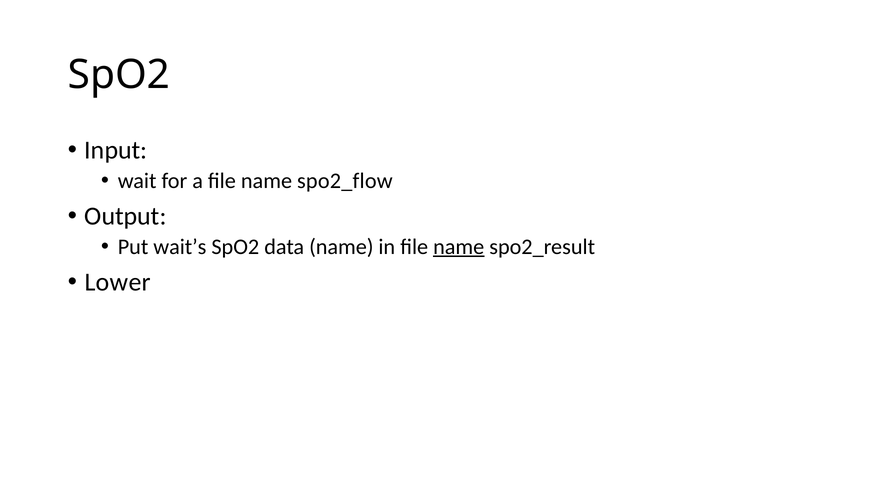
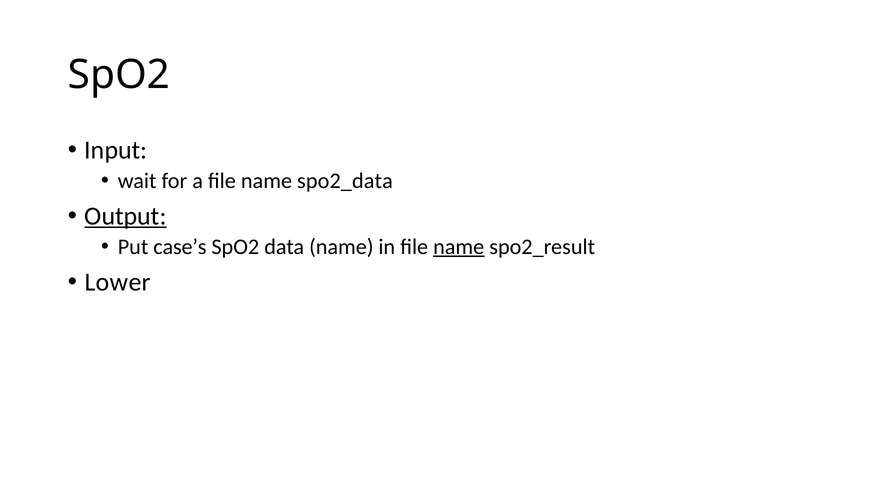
spo2_flow: spo2_flow -> spo2_data
Output underline: none -> present
wait’s: wait’s -> case’s
